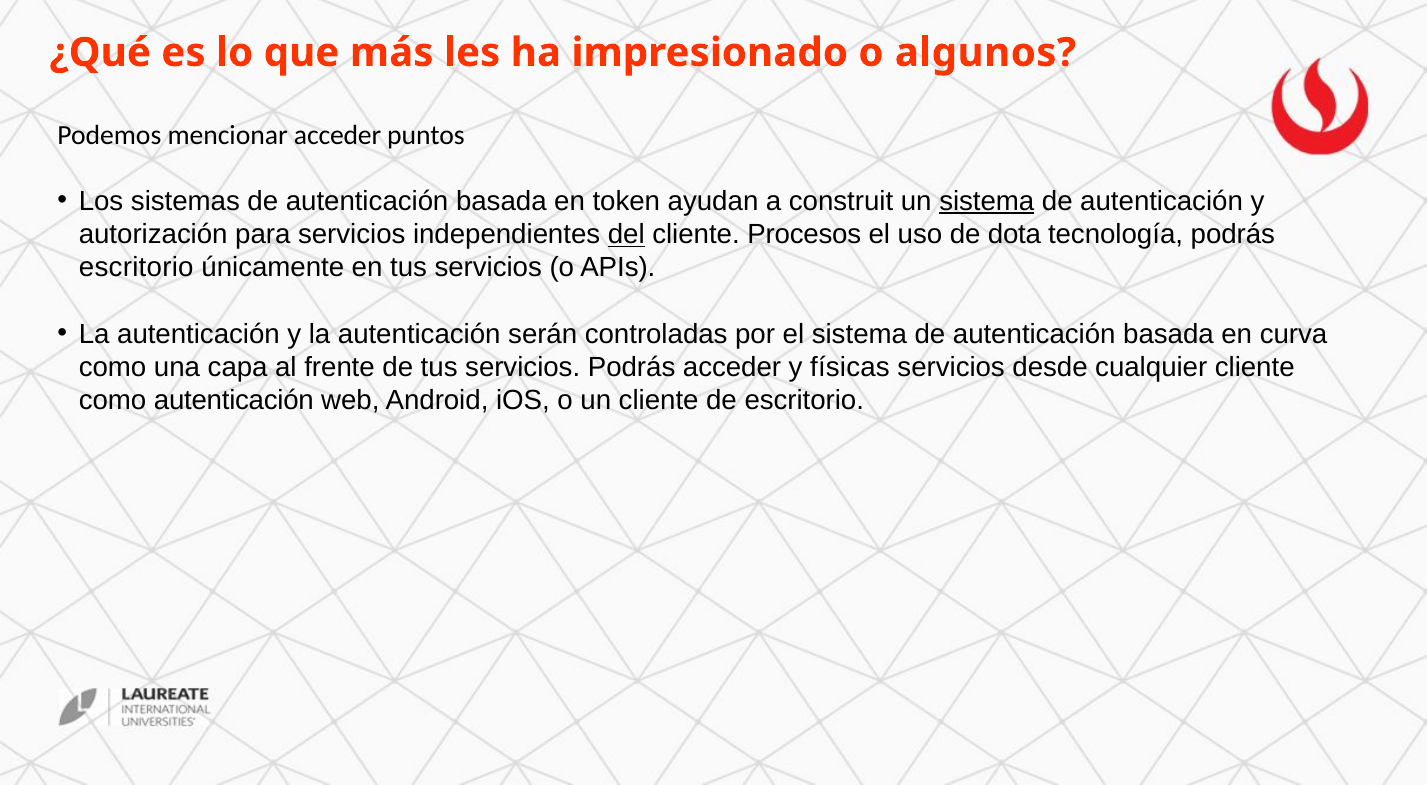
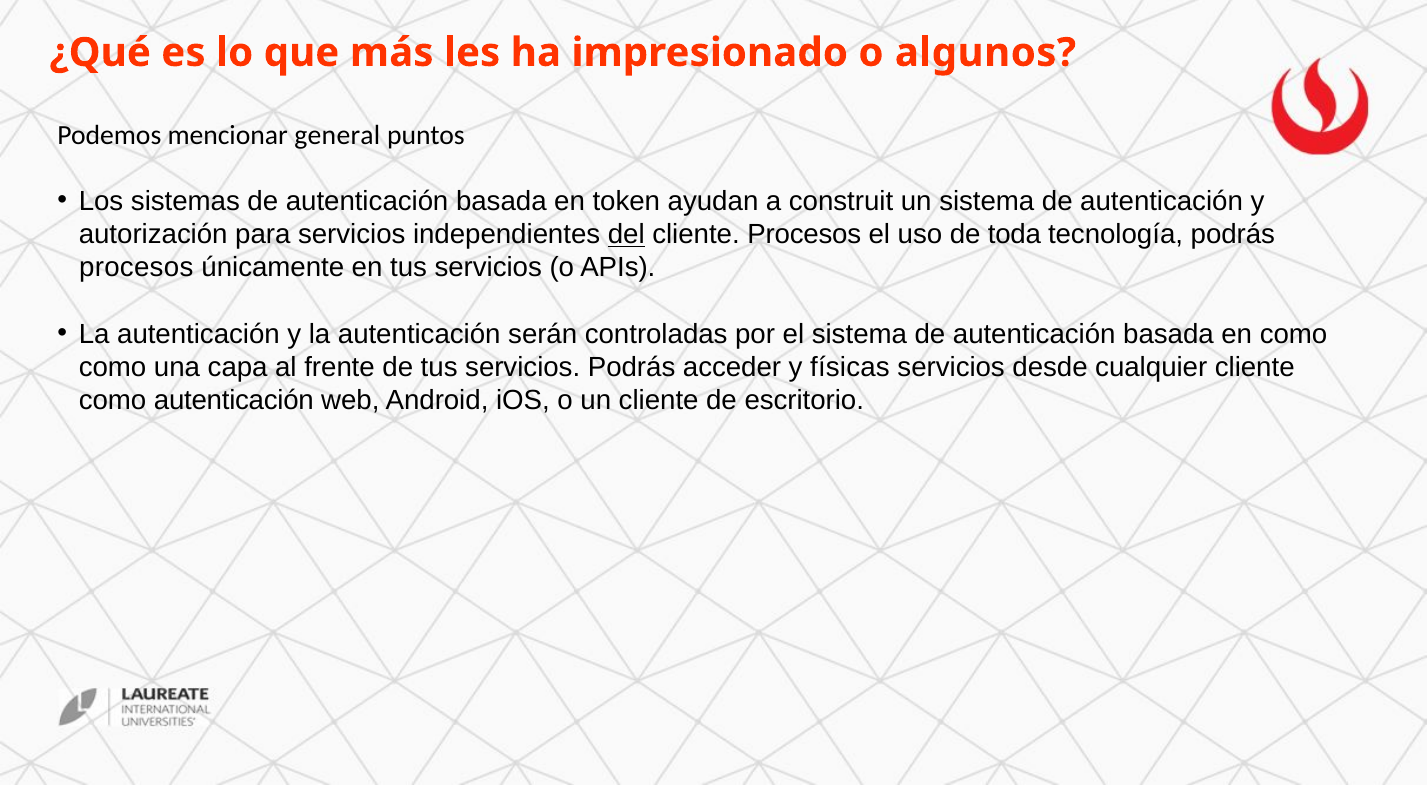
mencionar acceder: acceder -> general
sistema at (987, 201) underline: present -> none
dota: dota -> toda
escritorio at (136, 268): escritorio -> procesos
en curva: curva -> como
